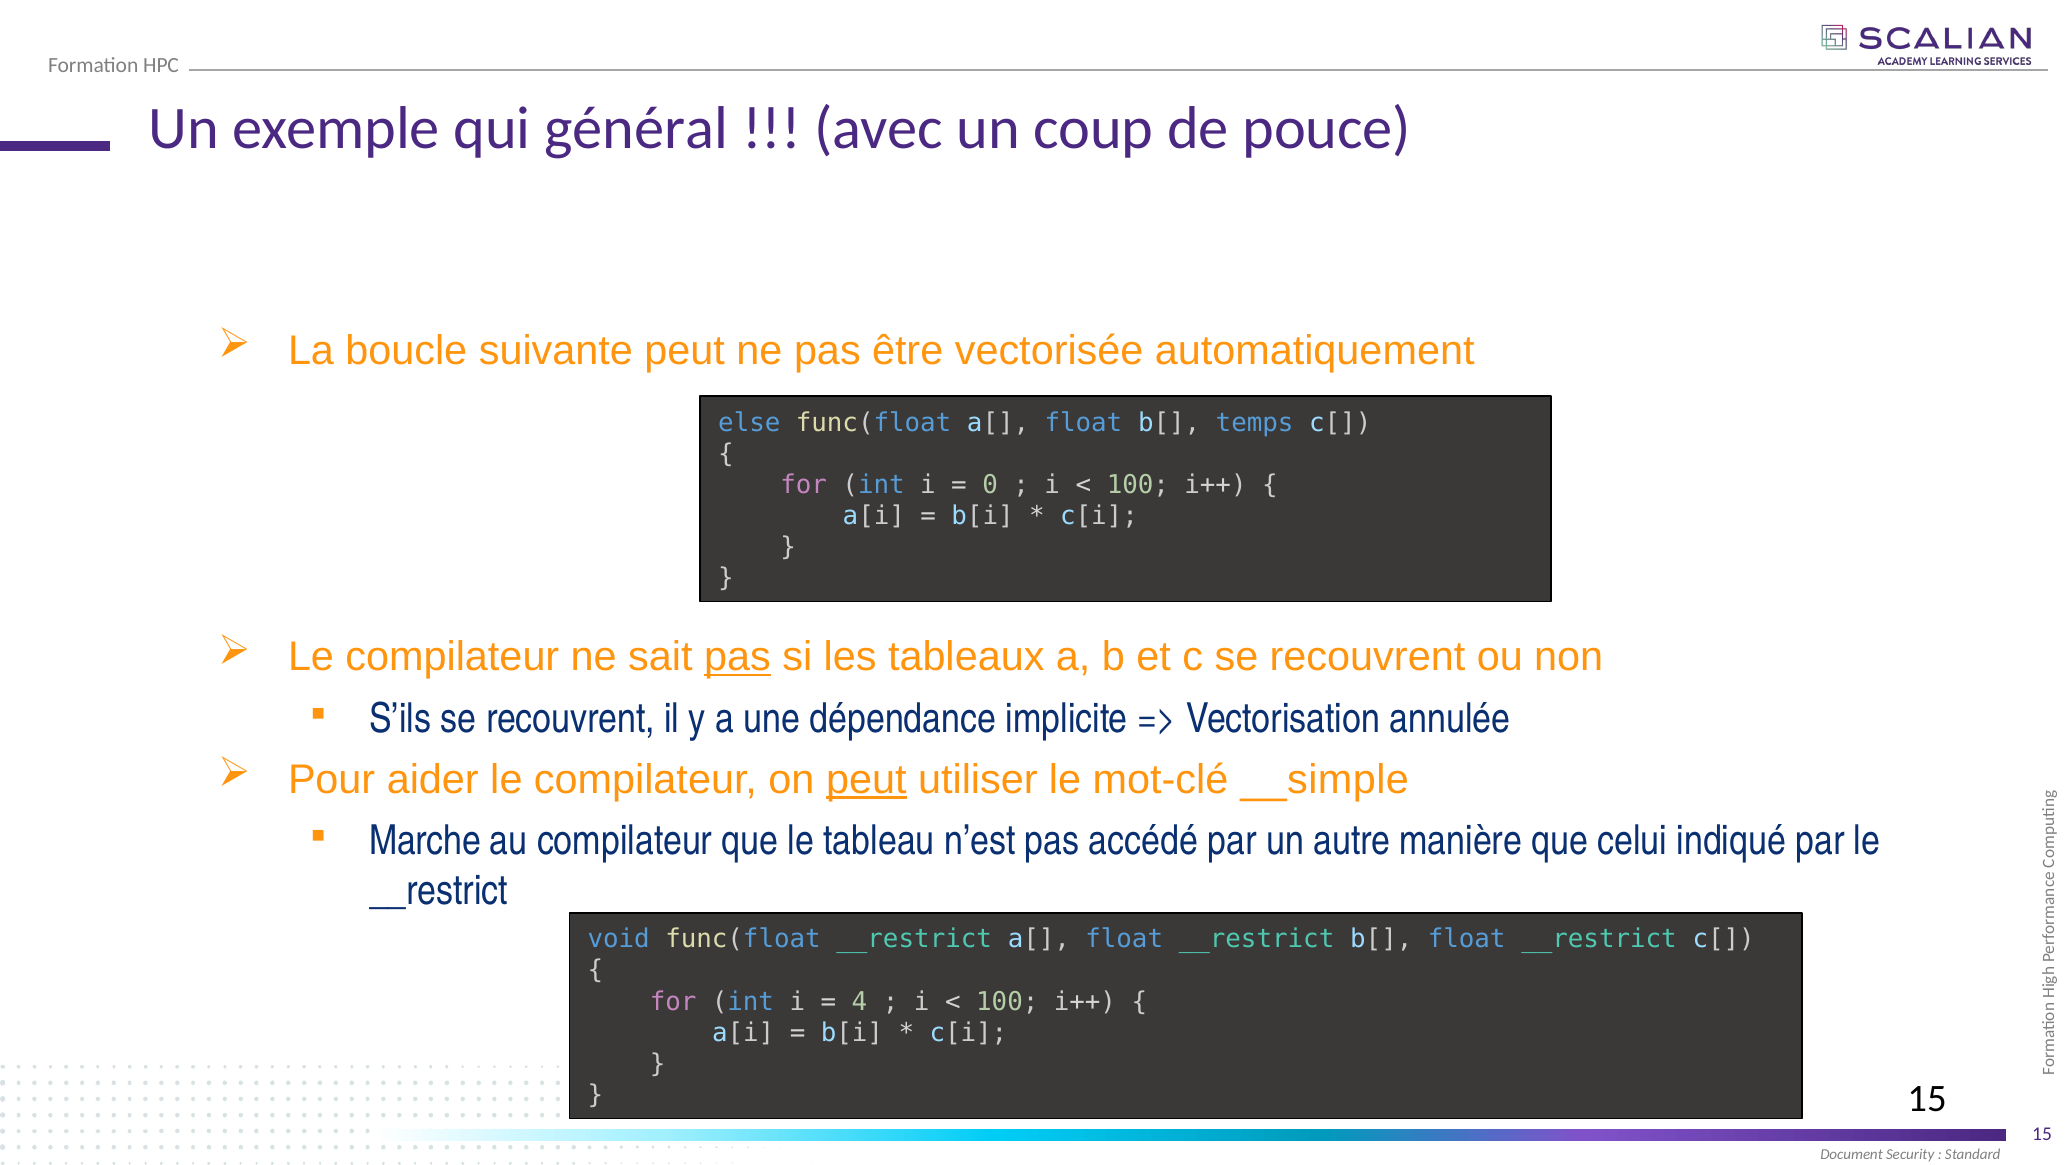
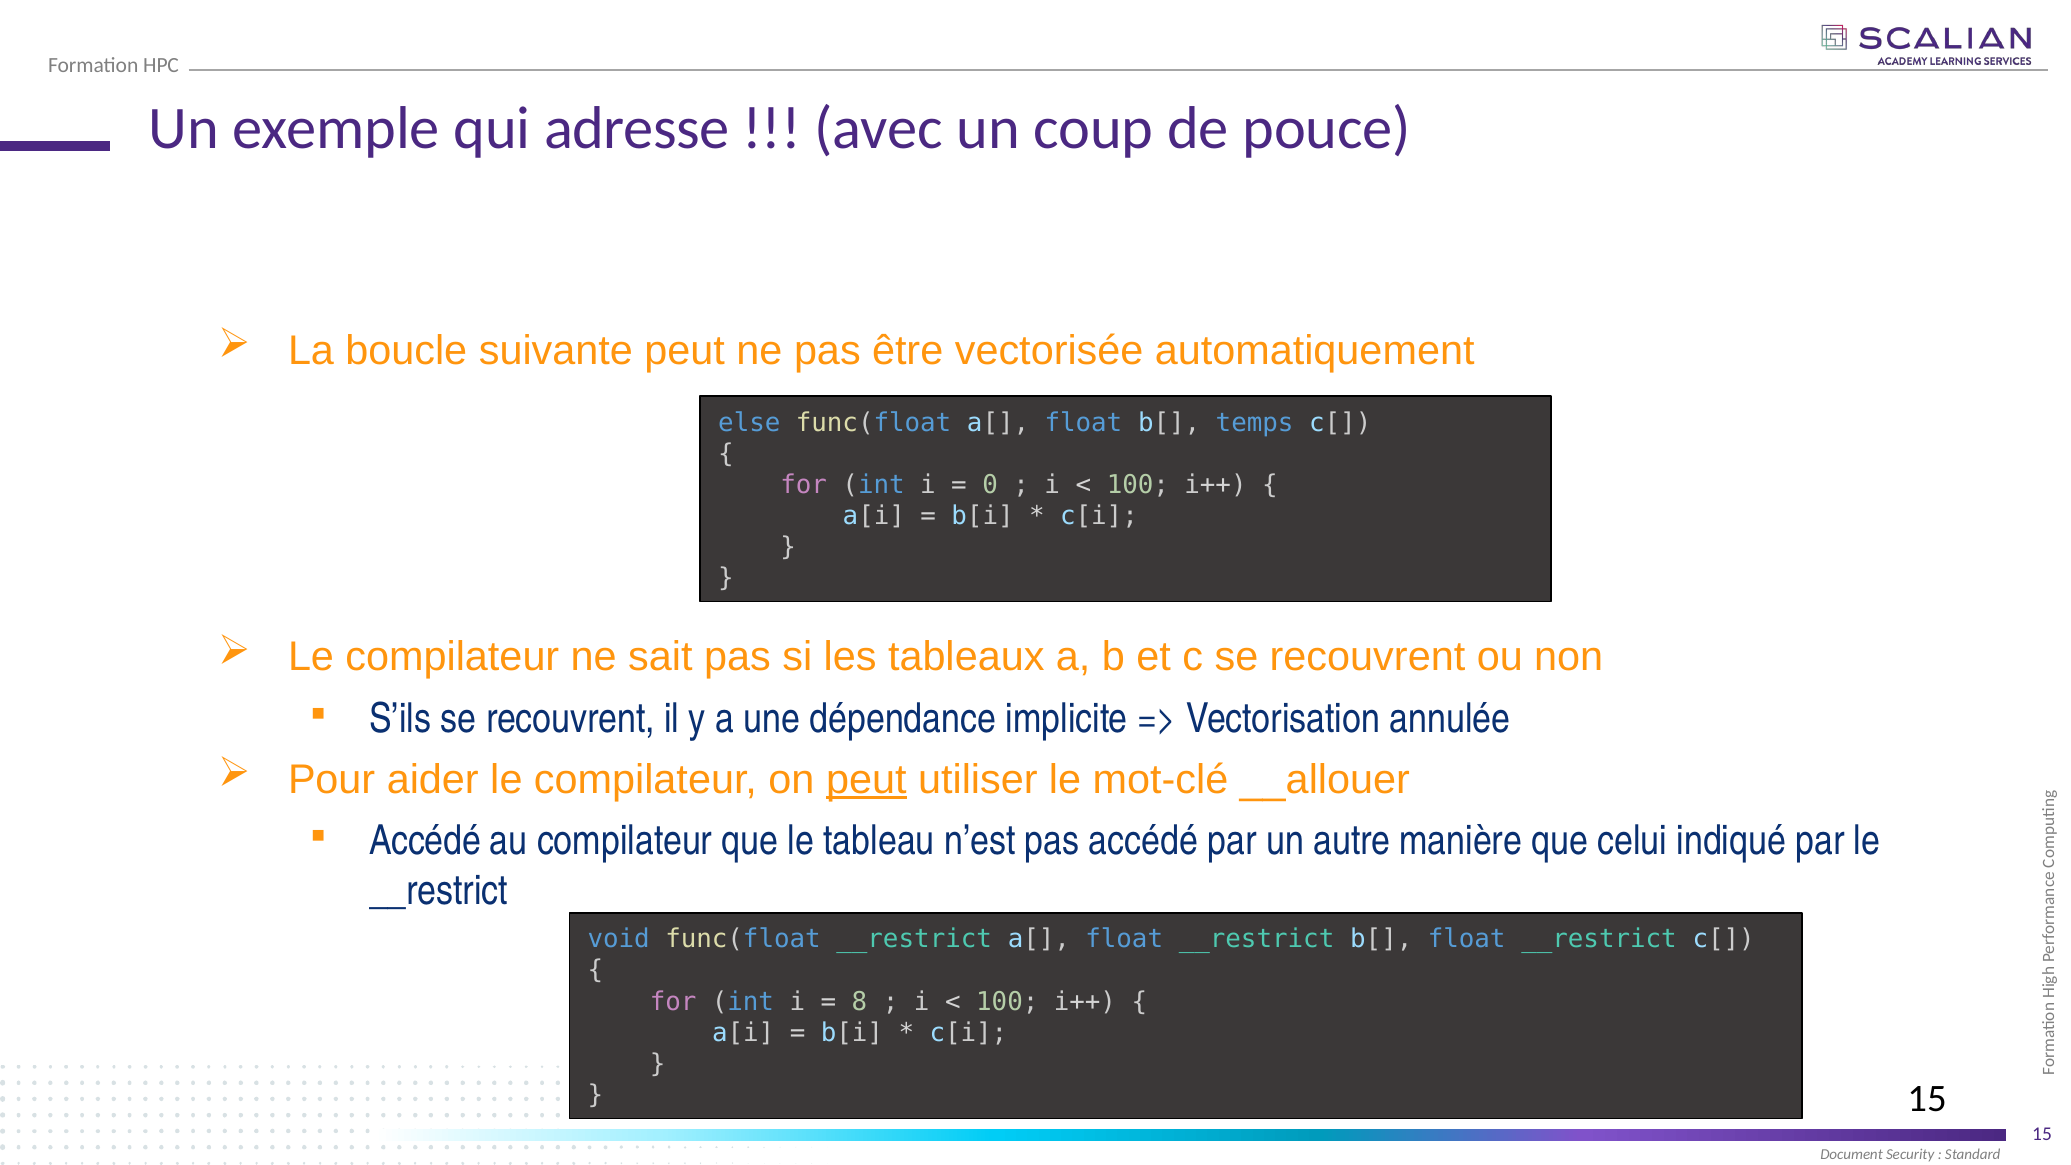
général: général -> adresse
pas at (737, 657) underline: present -> none
__simple: __simple -> __allouer
Marche at (425, 841): Marche -> Accédé
4: 4 -> 8
